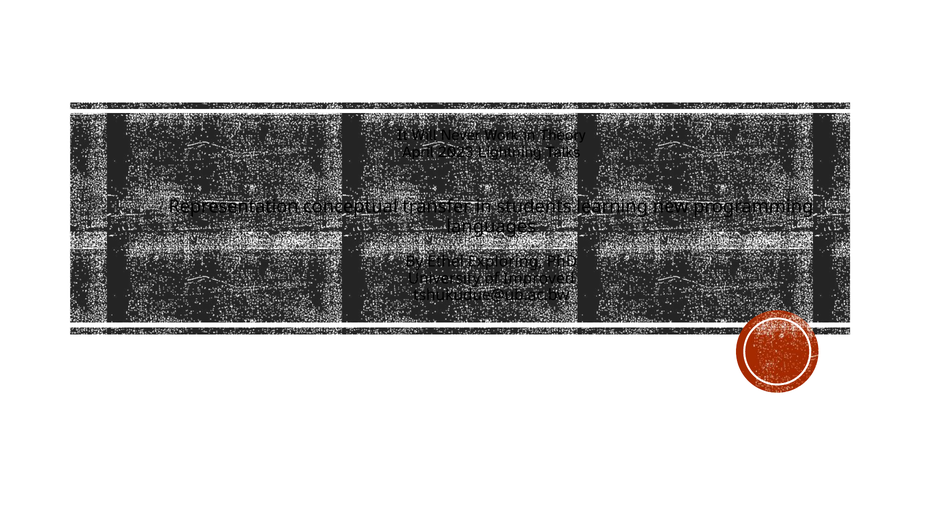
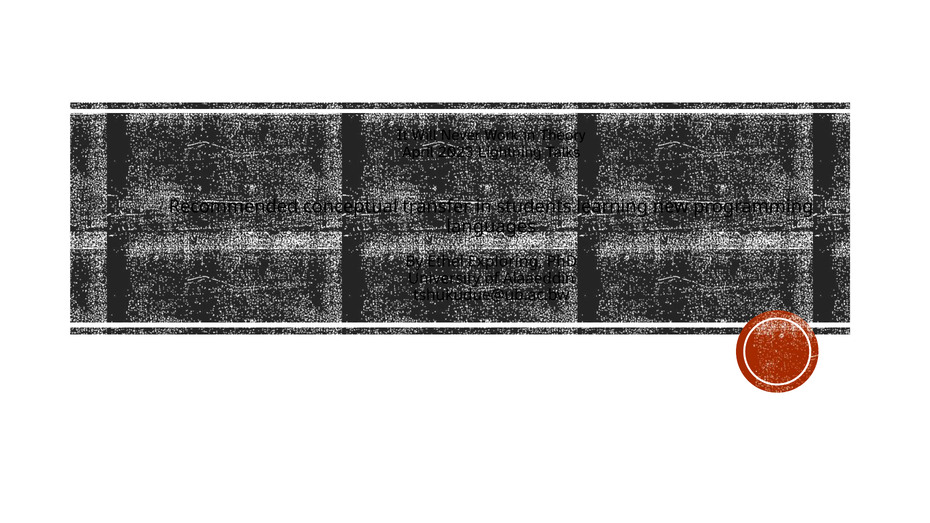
Representation: Representation -> Recommended
Improved: Improved -> Alaaeddin
